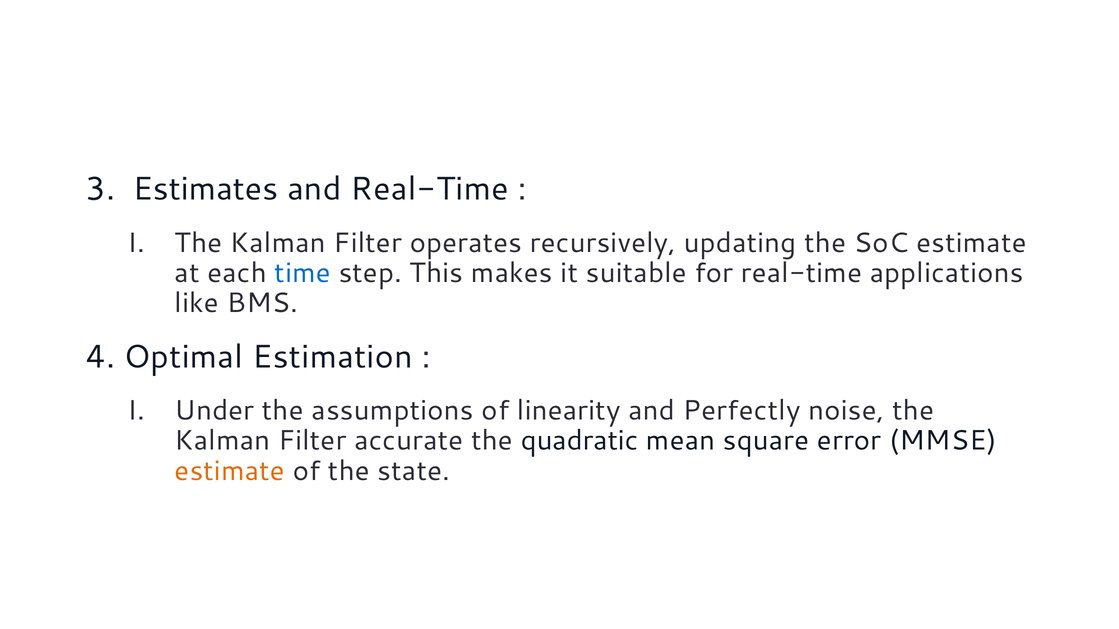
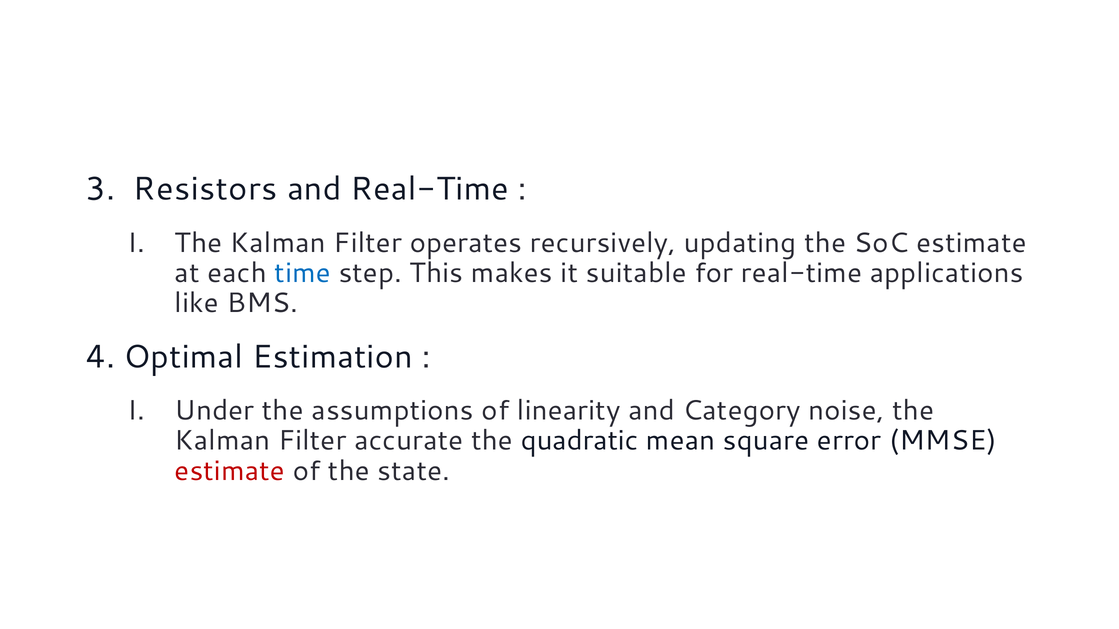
Estimates: Estimates -> Resistors
Perfectly: Perfectly -> Category
estimate at (230, 471) colour: orange -> red
